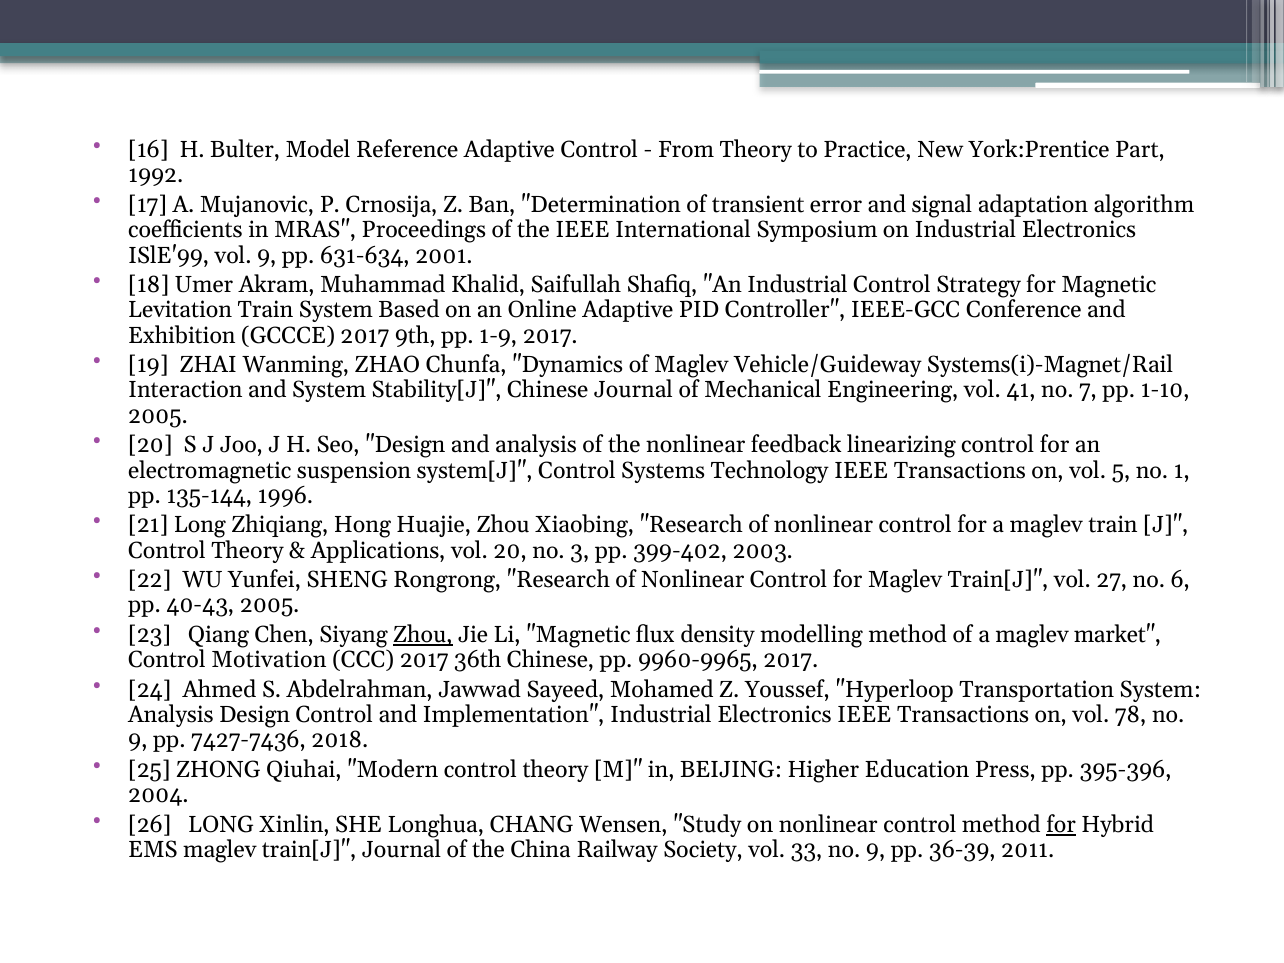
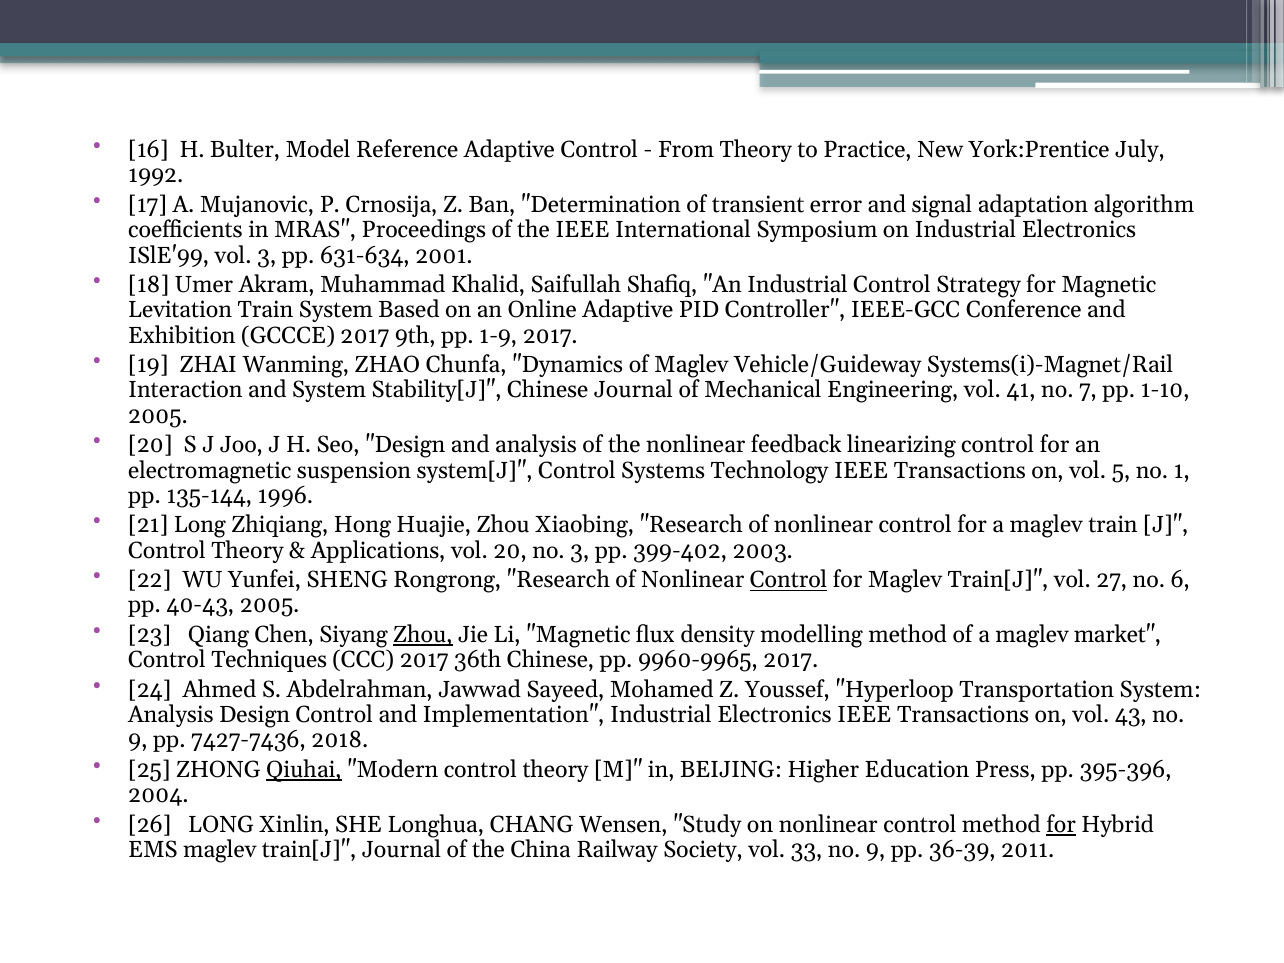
Part: Part -> July
vol 9: 9 -> 3
Control at (789, 580) underline: none -> present
Motivation: Motivation -> Techniques
78: 78 -> 43
Qiuhai underline: none -> present
